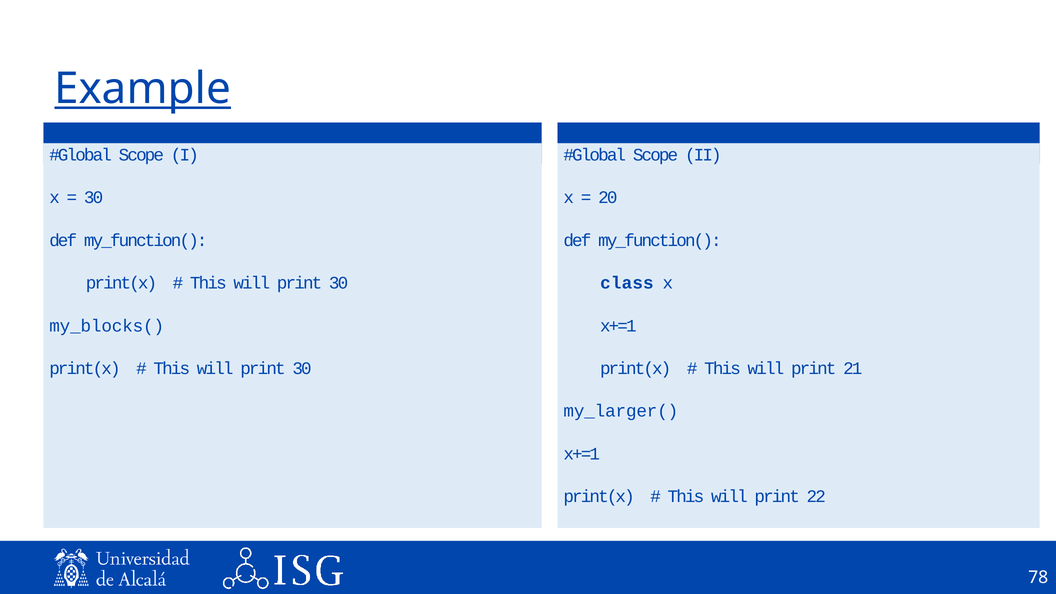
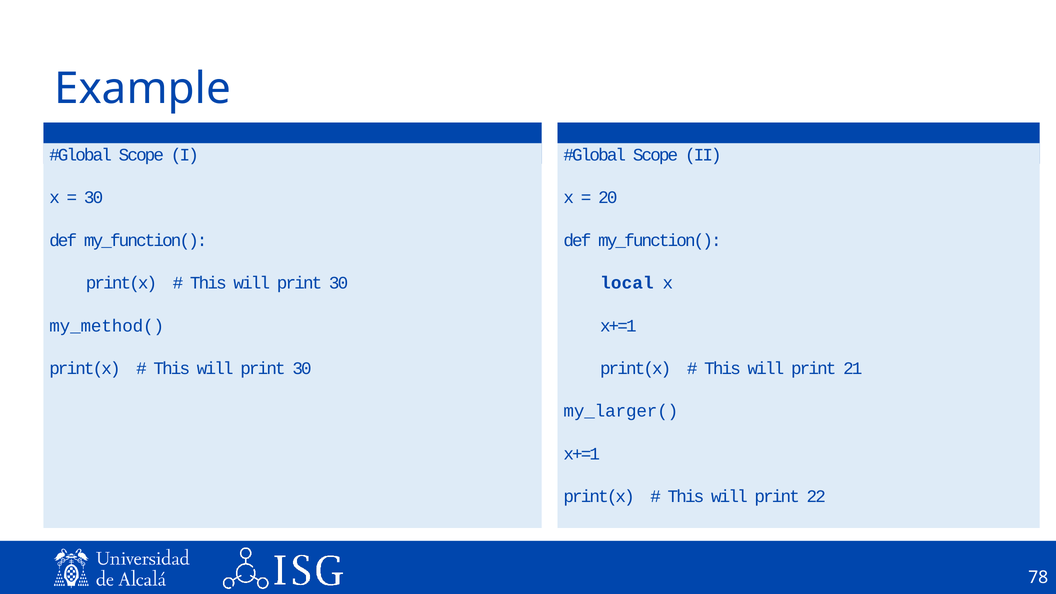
Example underline: present -> none
class: class -> local
my_blocks(: my_blocks( -> my_method(
